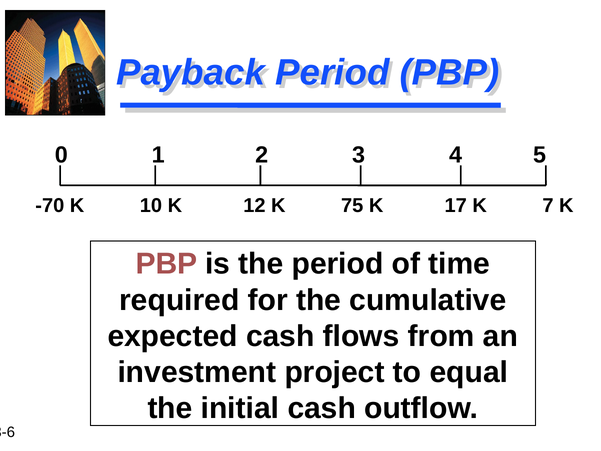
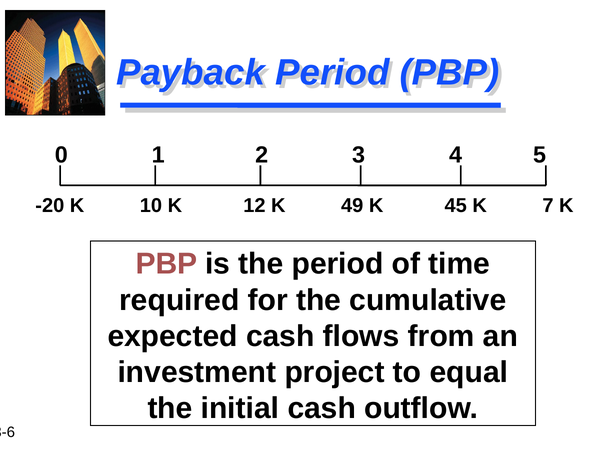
-70: -70 -> -20
75: 75 -> 49
17: 17 -> 45
